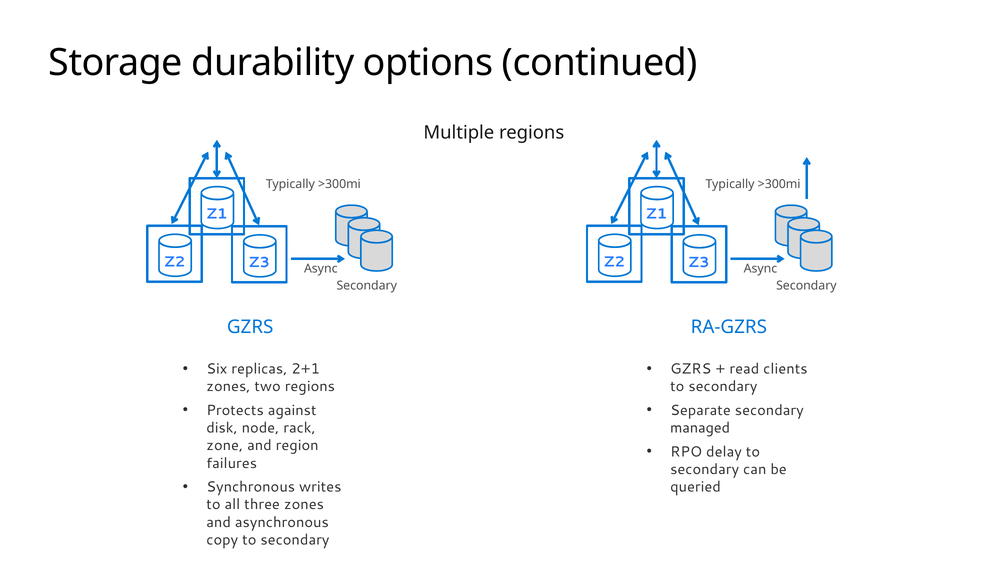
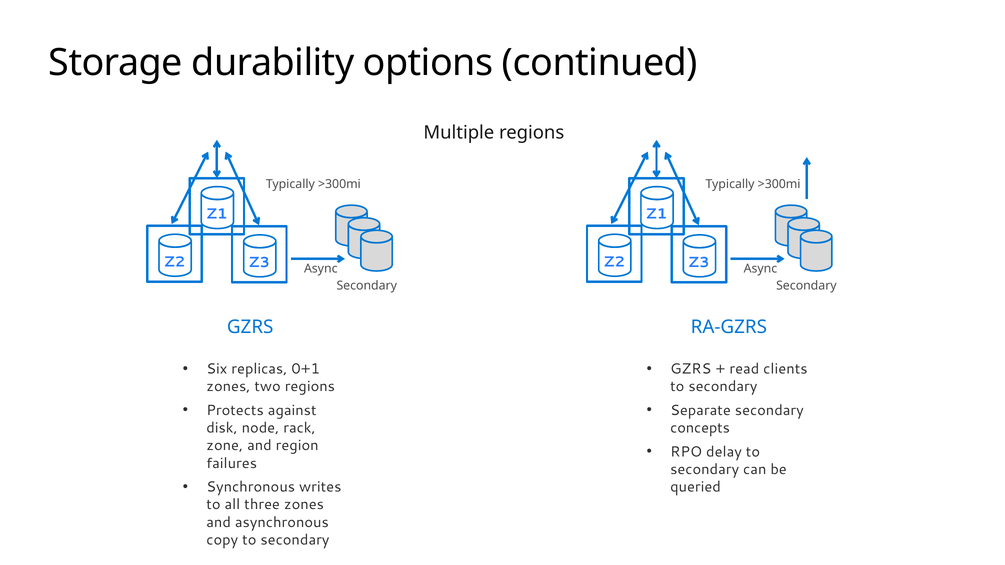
2+1: 2+1 -> 0+1
managed: managed -> concepts
